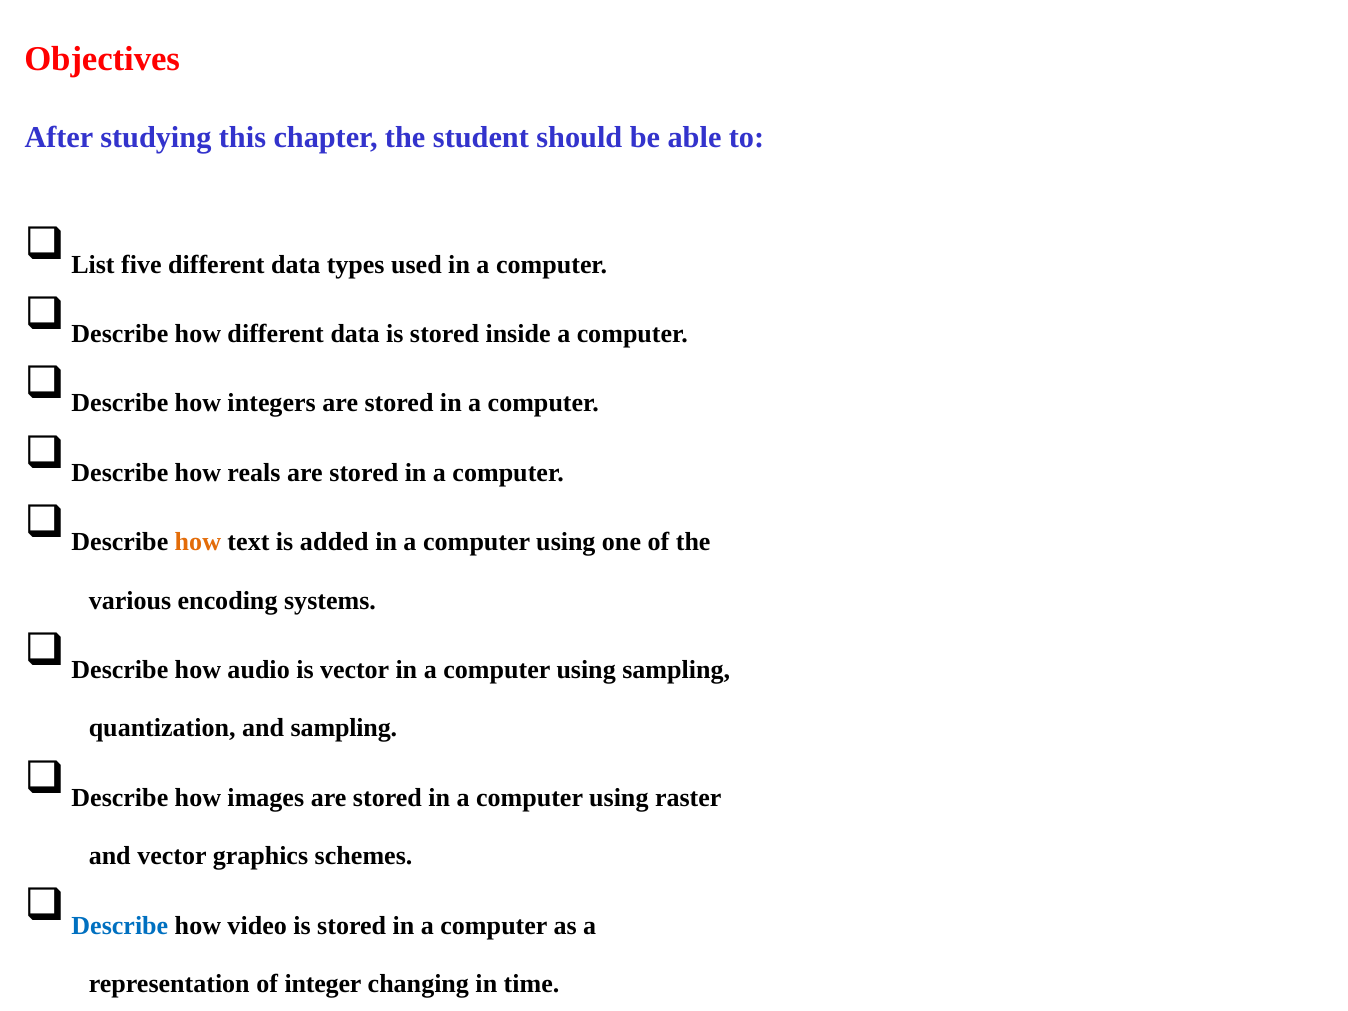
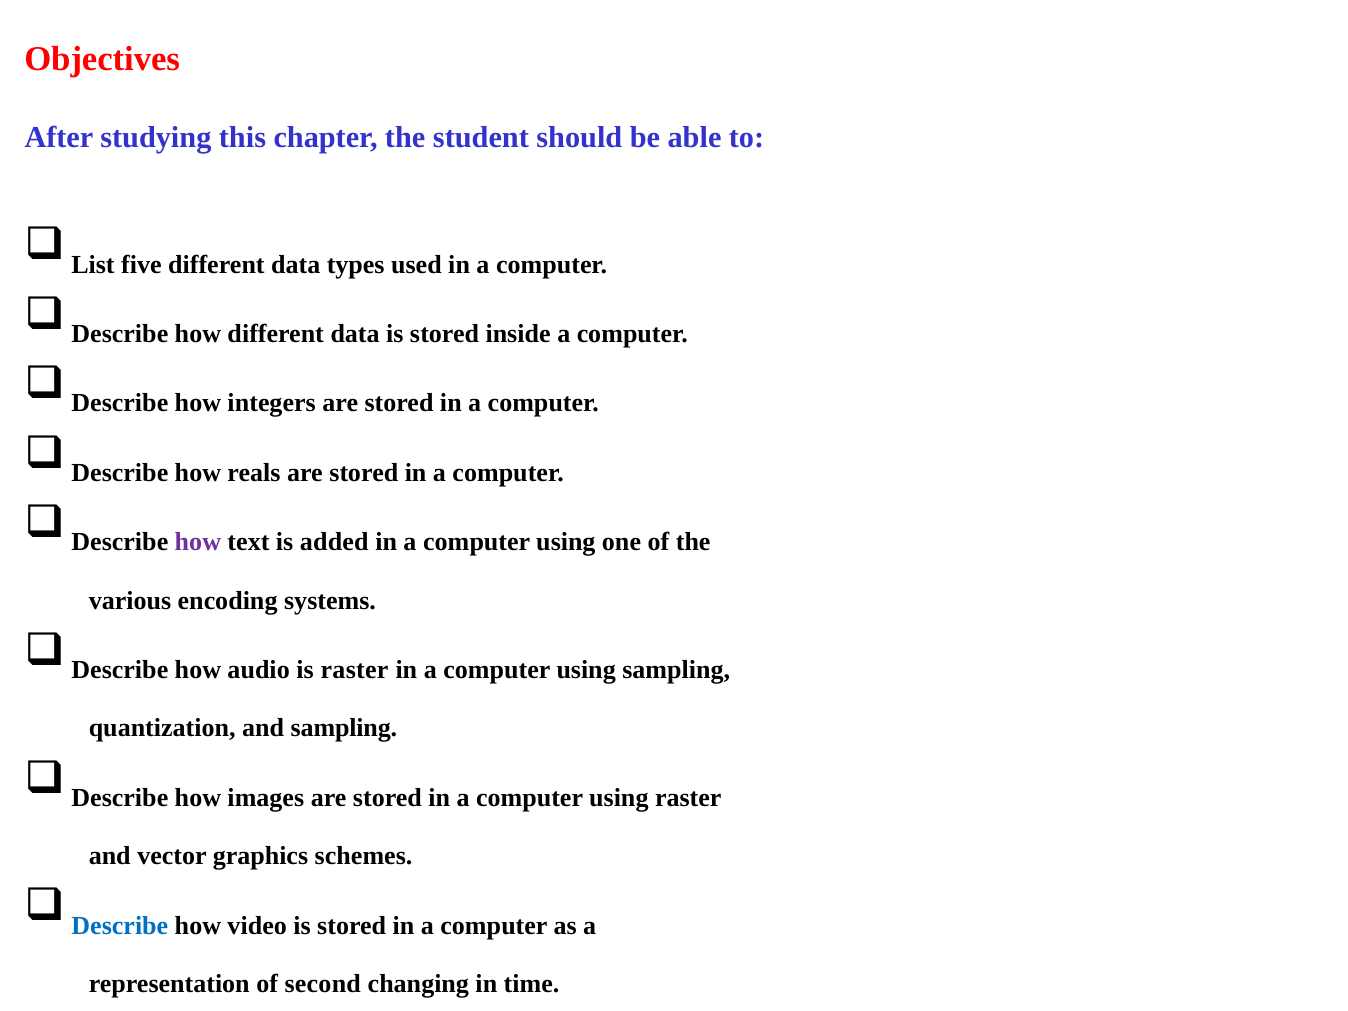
how at (198, 542) colour: orange -> purple
is vector: vector -> raster
integer: integer -> second
